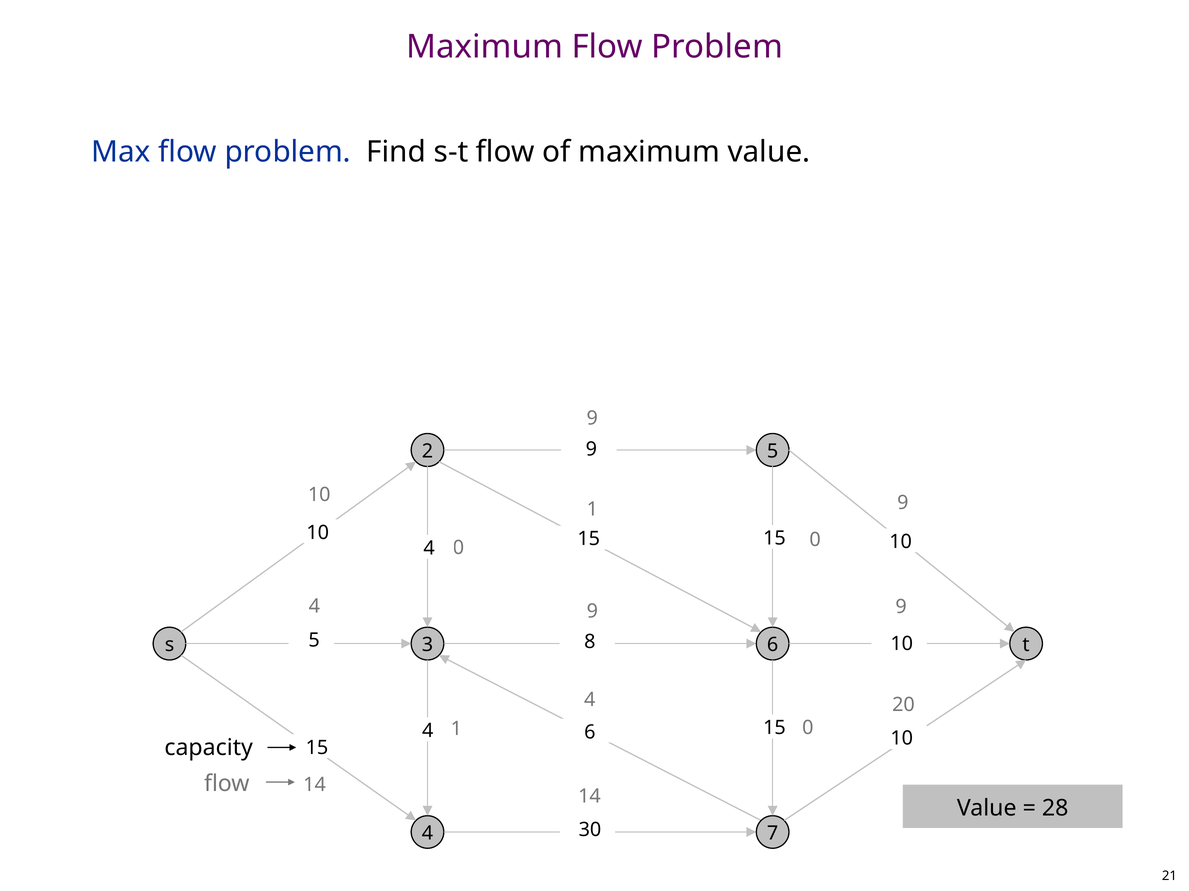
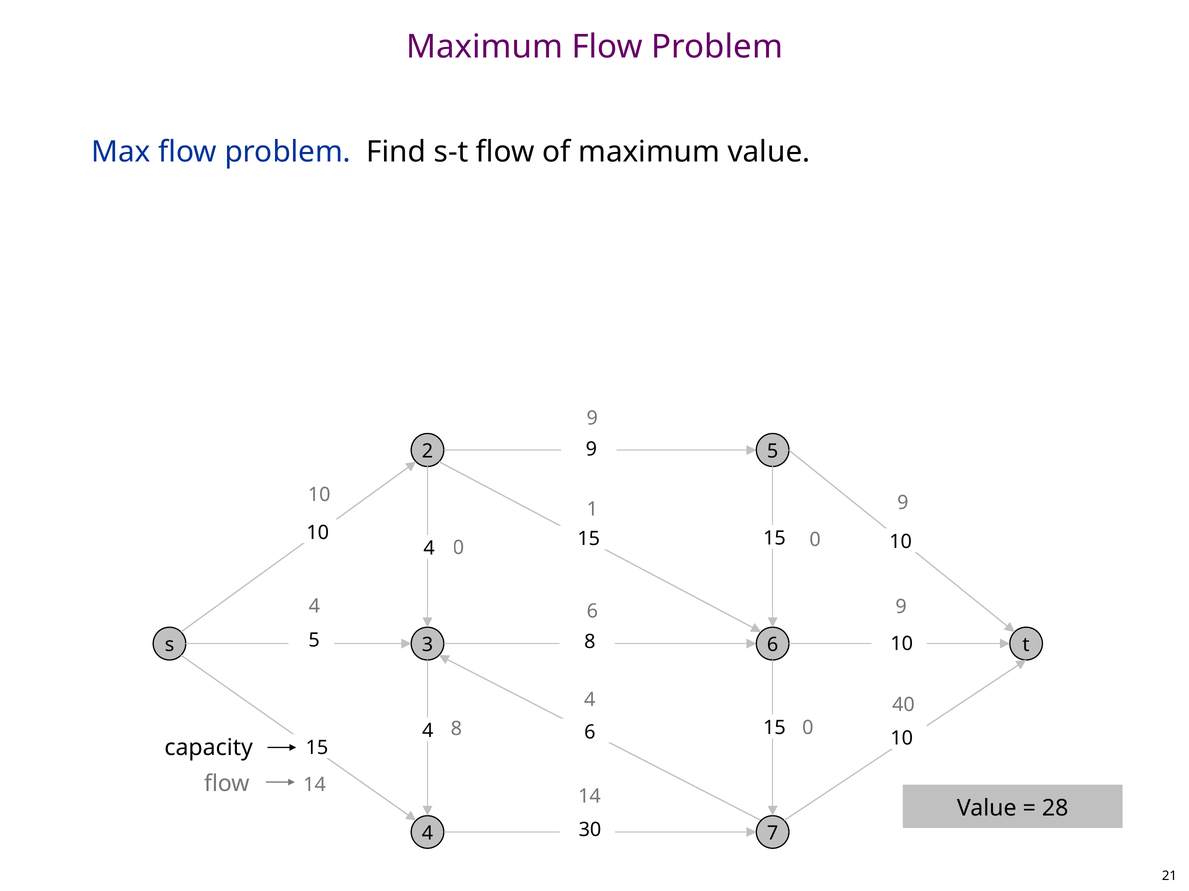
4 9: 9 -> 6
20: 20 -> 40
4 1: 1 -> 8
